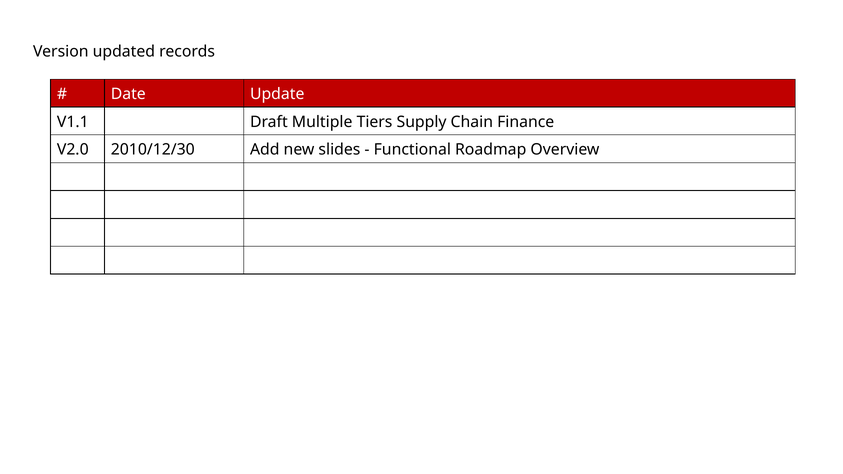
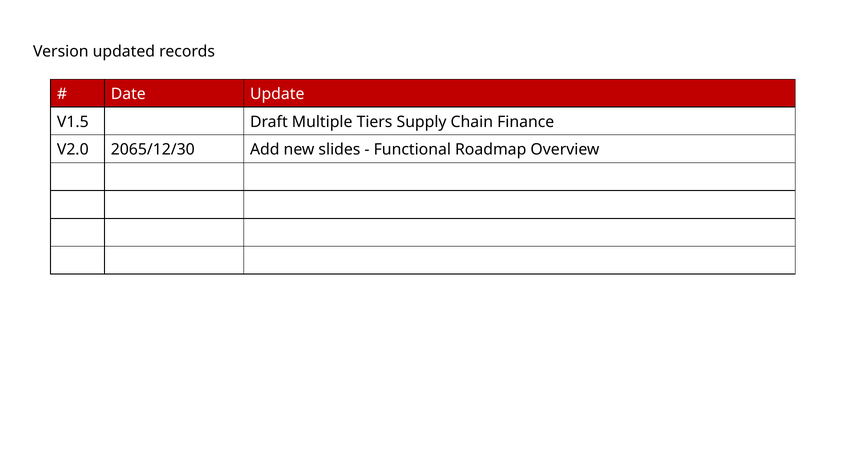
V1.1: V1.1 -> V1.5
2010/12/30: 2010/12/30 -> 2065/12/30
